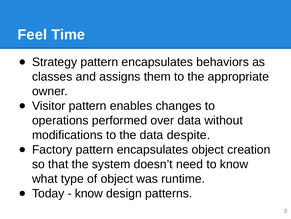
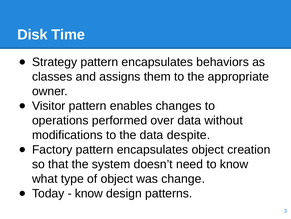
Feel: Feel -> Disk
runtime: runtime -> change
